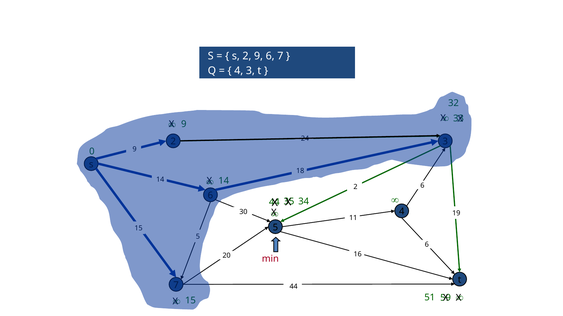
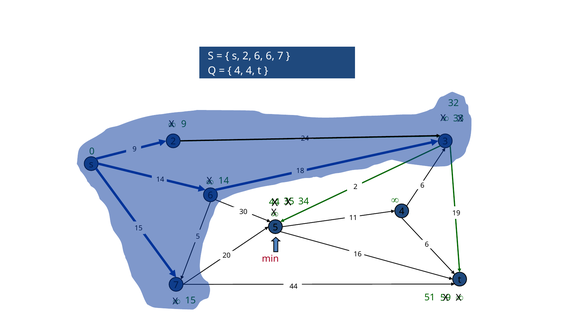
s 2 9: 9 -> 6
4 3: 3 -> 4
